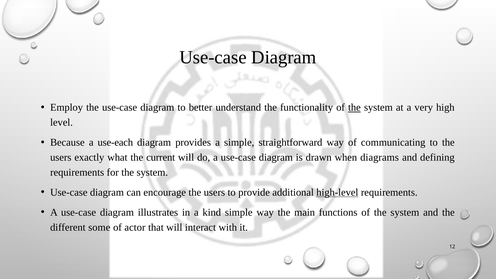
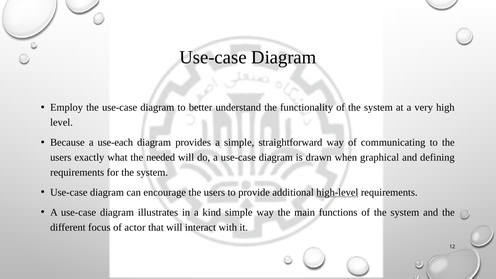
the at (354, 108) underline: present -> none
current: current -> needed
diagrams: diagrams -> graphical
some: some -> focus
